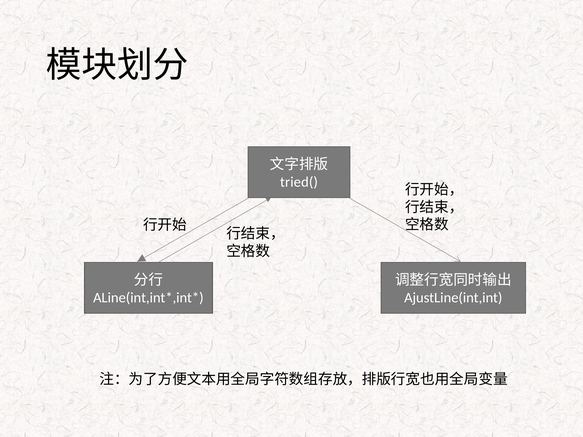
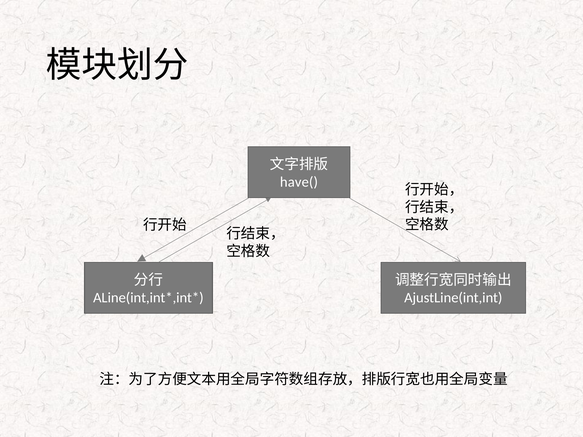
tried(: tried( -> have(
